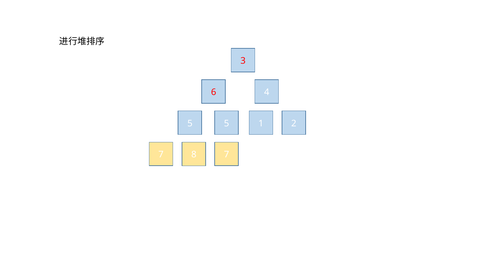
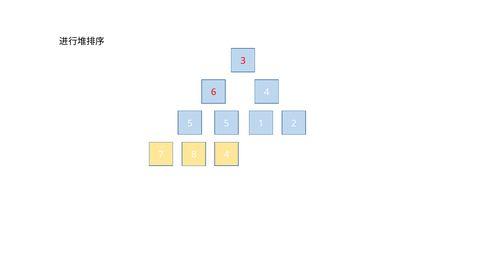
8 7: 7 -> 4
